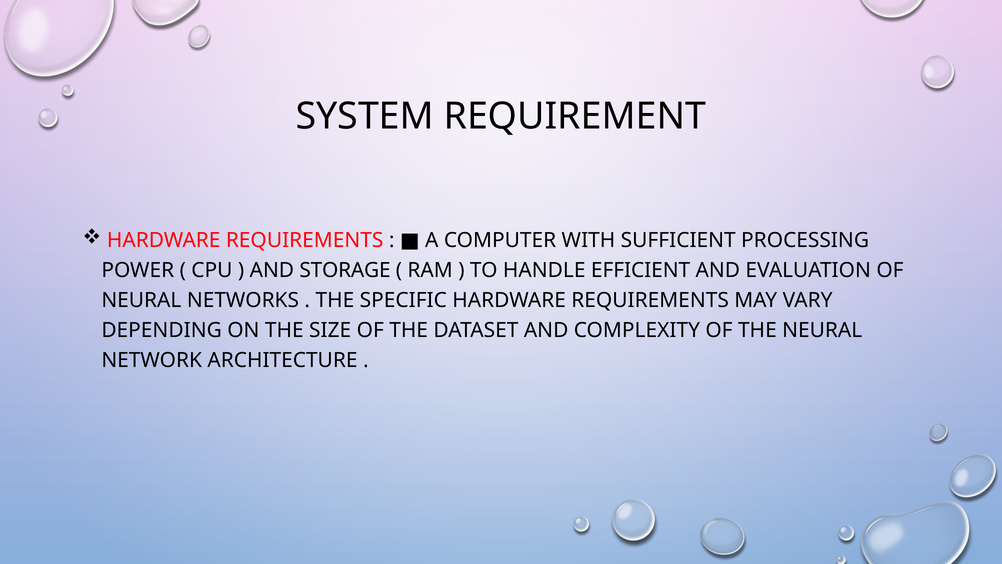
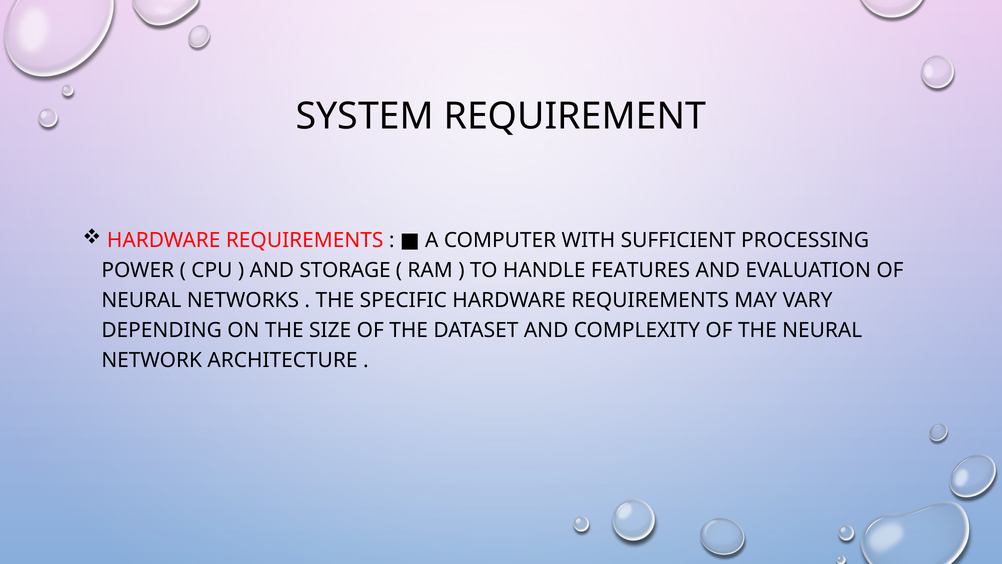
EFFICIENT: EFFICIENT -> FEATURES
